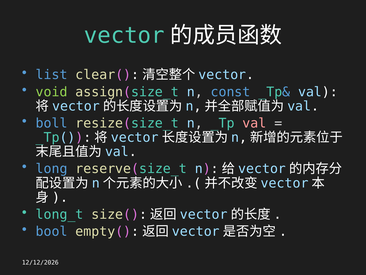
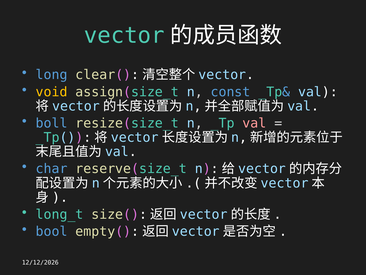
list: list -> long
void colour: light green -> yellow
long: long -> char
